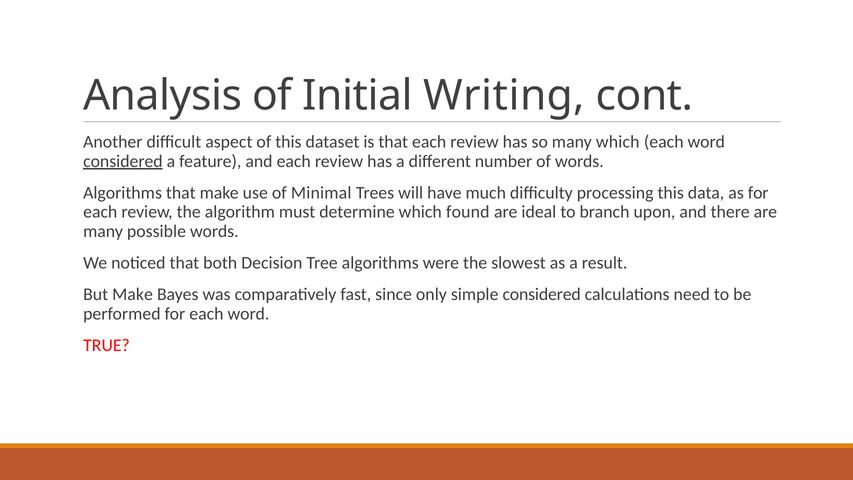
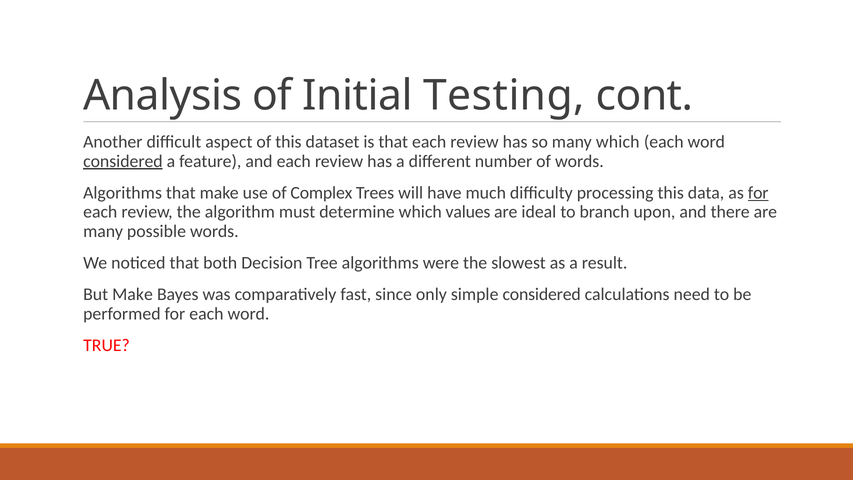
Writing: Writing -> Testing
Minimal: Minimal -> Complex
for at (758, 193) underline: none -> present
found: found -> values
